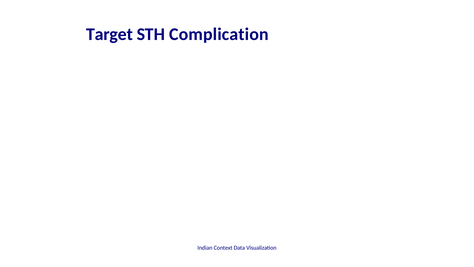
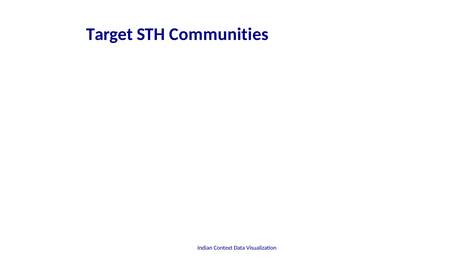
Complication: Complication -> Communities
